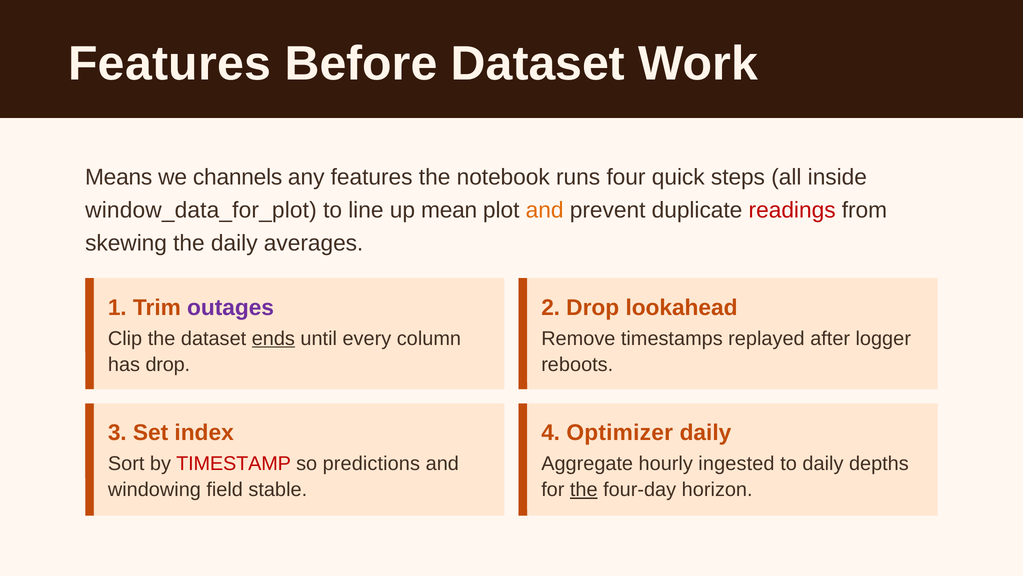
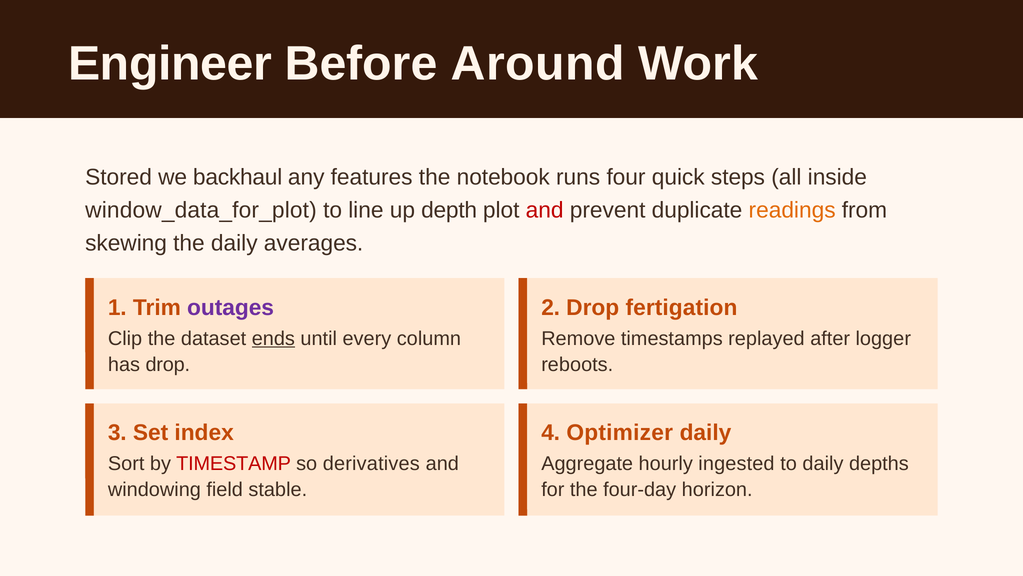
Features at (170, 64): Features -> Engineer
Before Dataset: Dataset -> Around
Means: Means -> Stored
channels: channels -> backhaul
mean: mean -> depth
and at (545, 210) colour: orange -> red
readings colour: red -> orange
lookahead: lookahead -> fertigation
predictions: predictions -> derivatives
the at (584, 489) underline: present -> none
